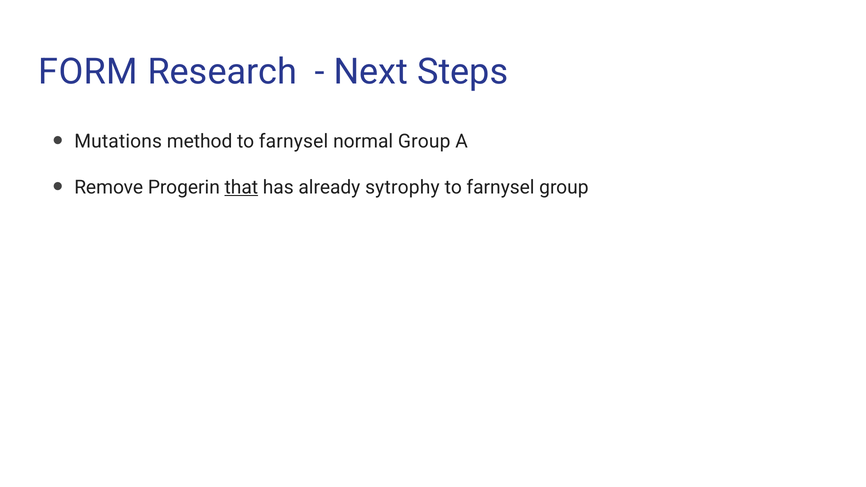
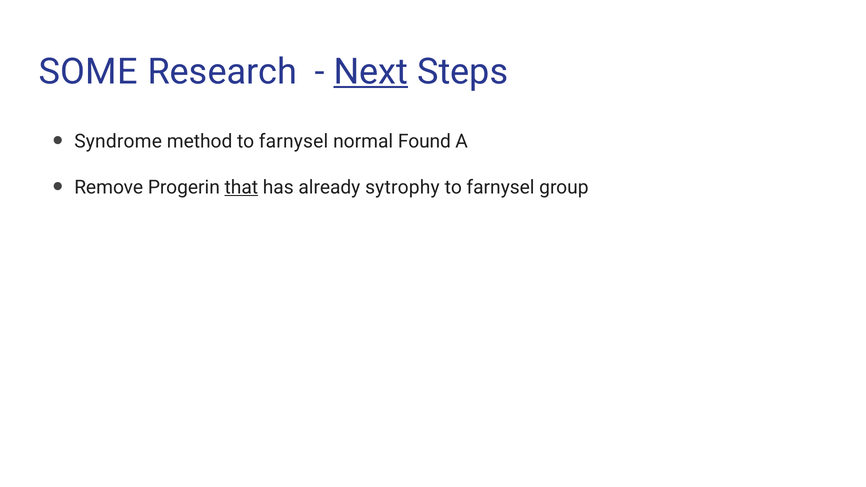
FORM: FORM -> SOME
Next underline: none -> present
Mutations: Mutations -> Syndrome
normal Group: Group -> Found
